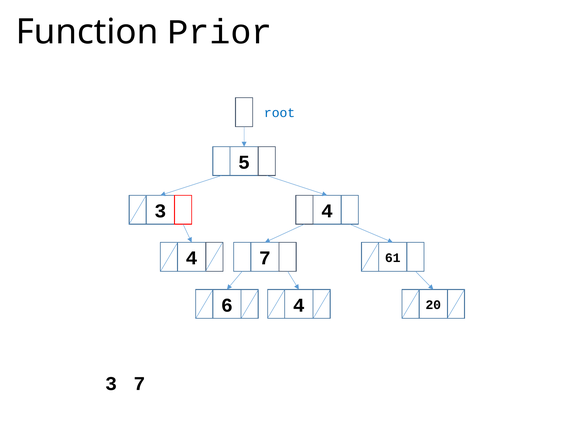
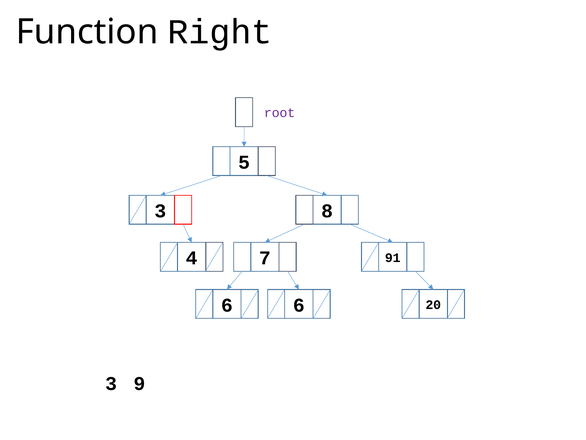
Prior: Prior -> Right
root colour: blue -> purple
3 4: 4 -> 8
61: 61 -> 91
6 4: 4 -> 6
3 7: 7 -> 9
